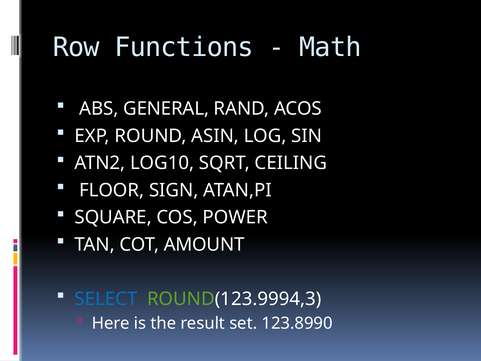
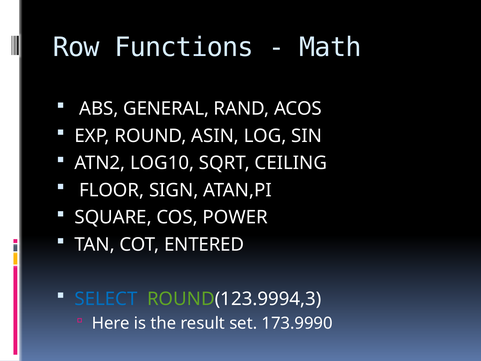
AMOUNT: AMOUNT -> ENTERED
123.8990: 123.8990 -> 173.9990
